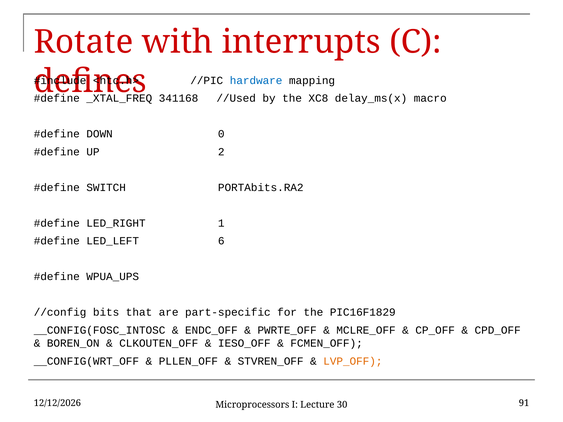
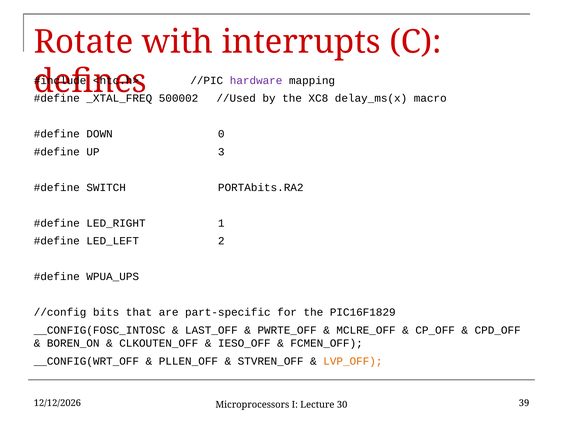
hardware colour: blue -> purple
341168: 341168 -> 500002
2: 2 -> 3
6: 6 -> 2
ENDC_OFF: ENDC_OFF -> LAST_OFF
91: 91 -> 39
